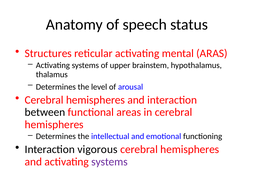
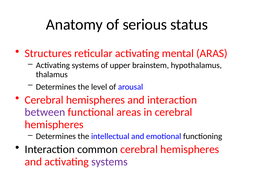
speech: speech -> serious
between colour: black -> purple
vigorous: vigorous -> common
